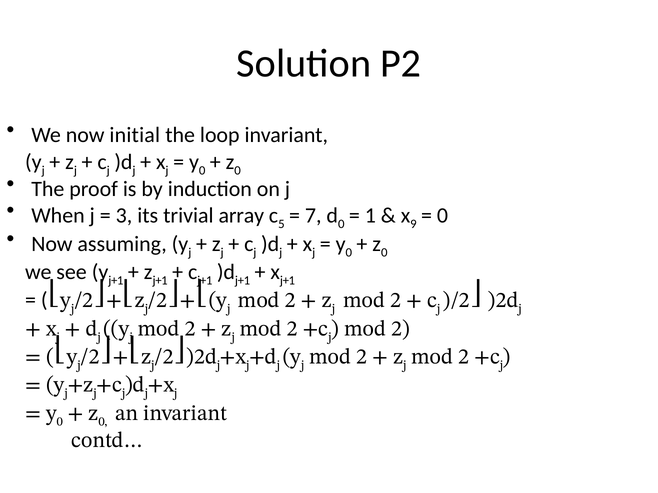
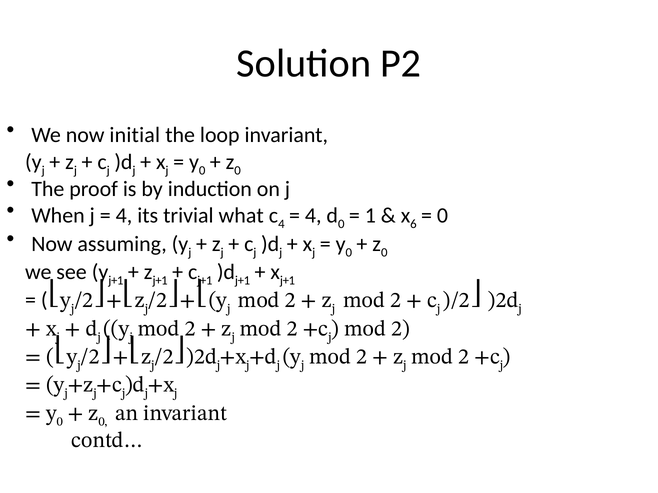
3 at (124, 216): 3 -> 4
array: array -> what
5 at (281, 224): 5 -> 4
7 at (313, 216): 7 -> 4
9: 9 -> 6
